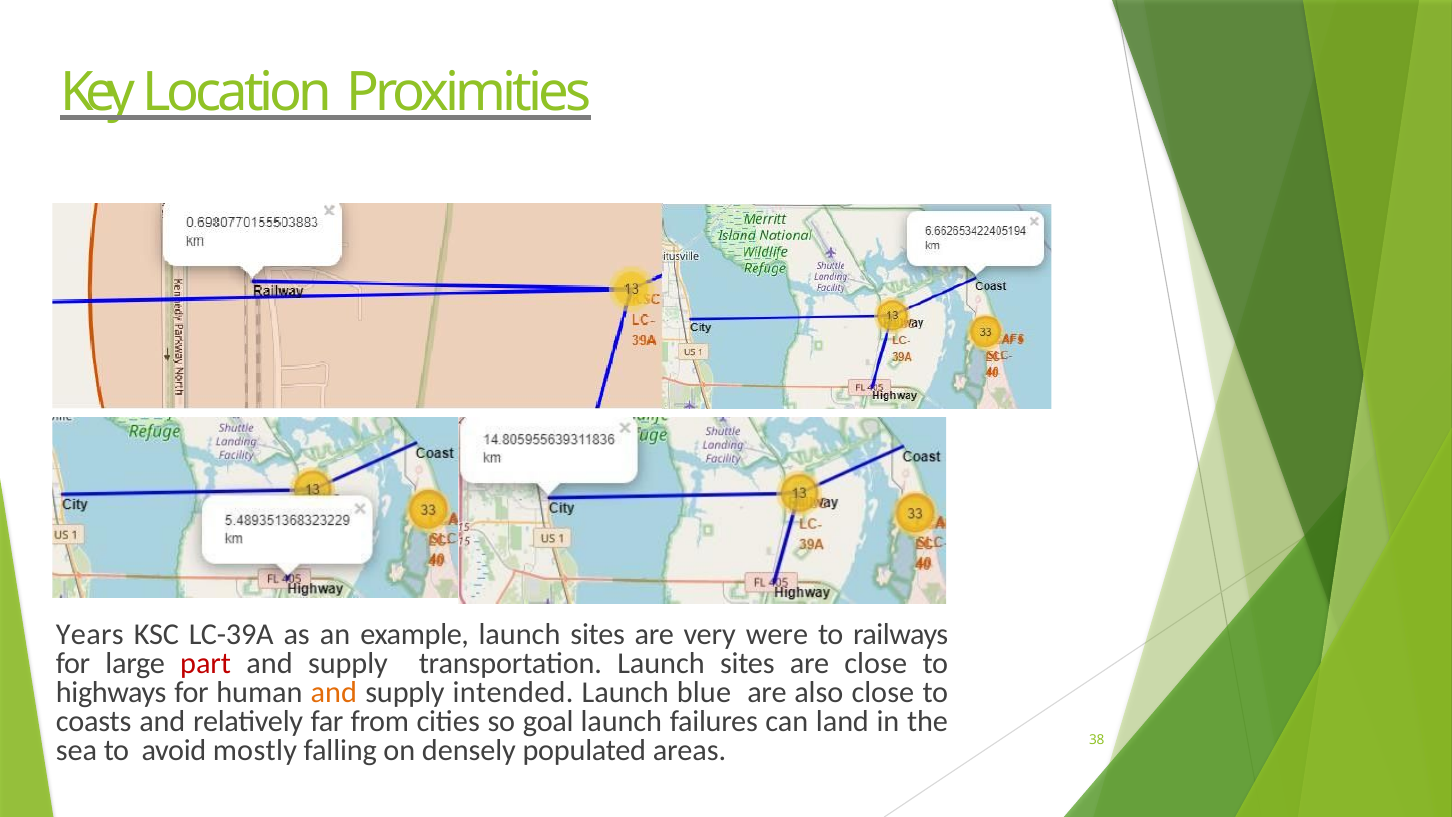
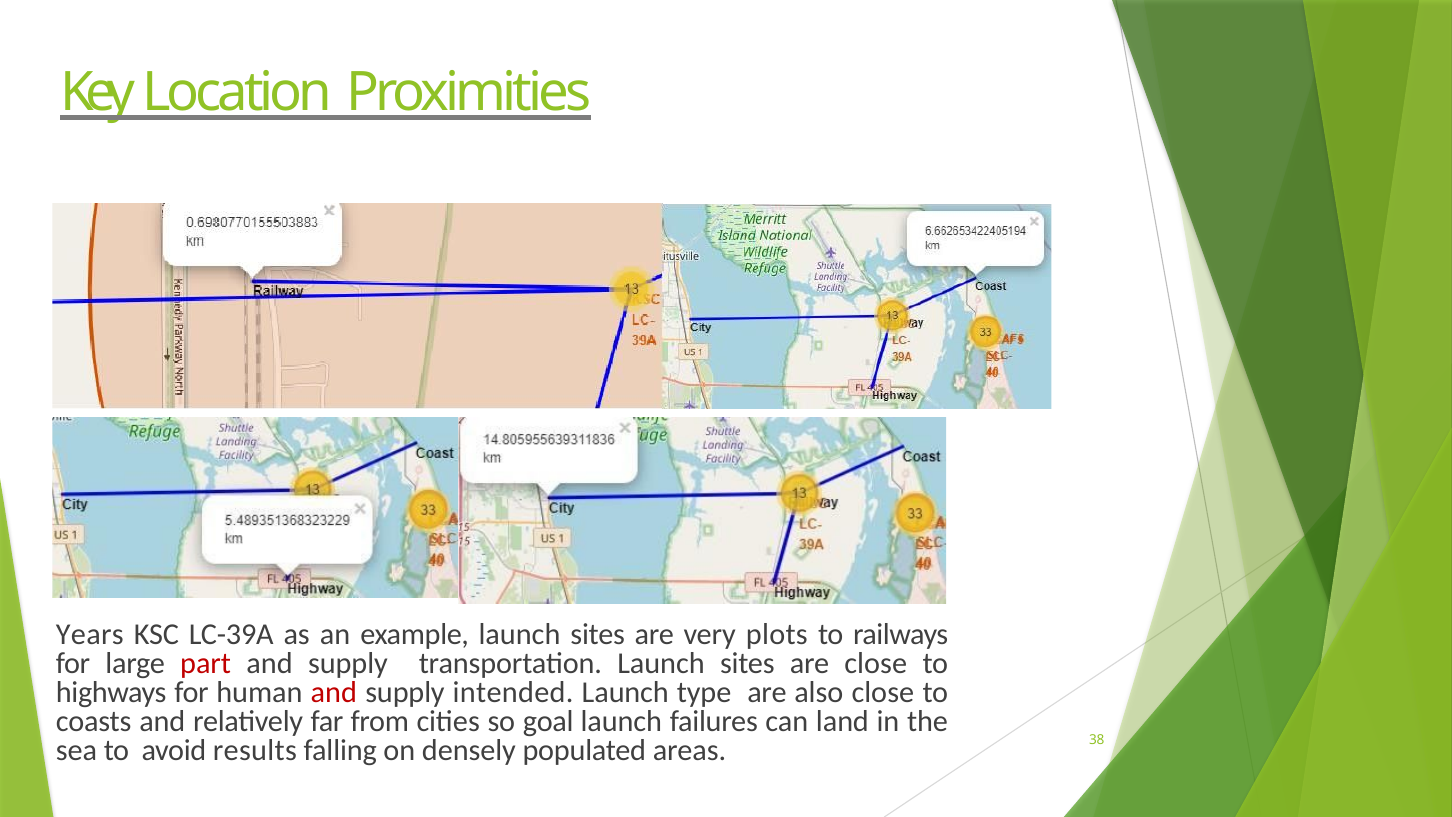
were: were -> plots
and at (334, 692) colour: orange -> red
blue: blue -> type
mostly: mostly -> results
